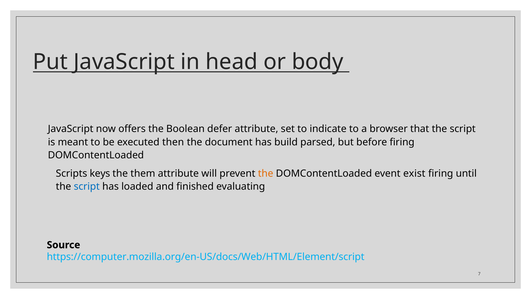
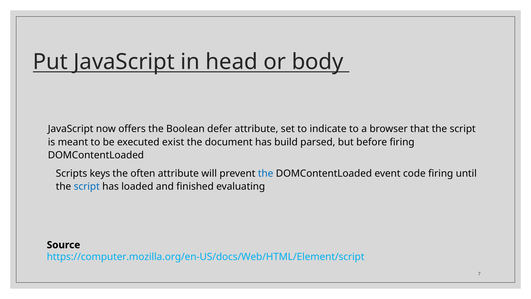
then: then -> exist
them: them -> often
the at (266, 173) colour: orange -> blue
exist: exist -> code
